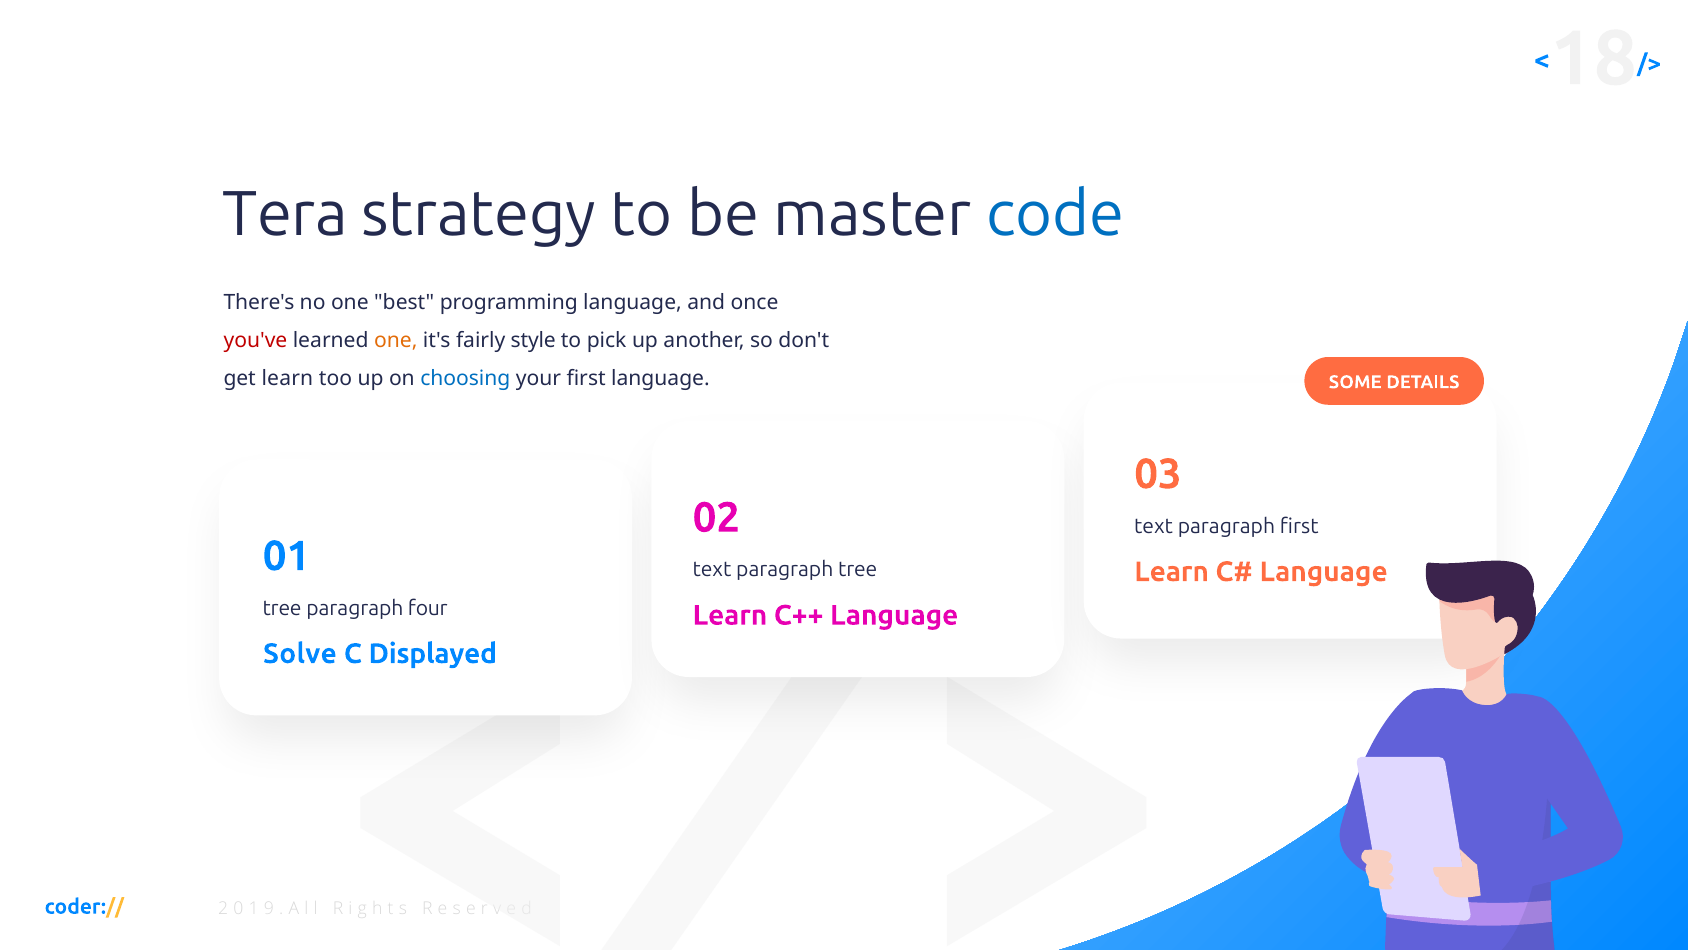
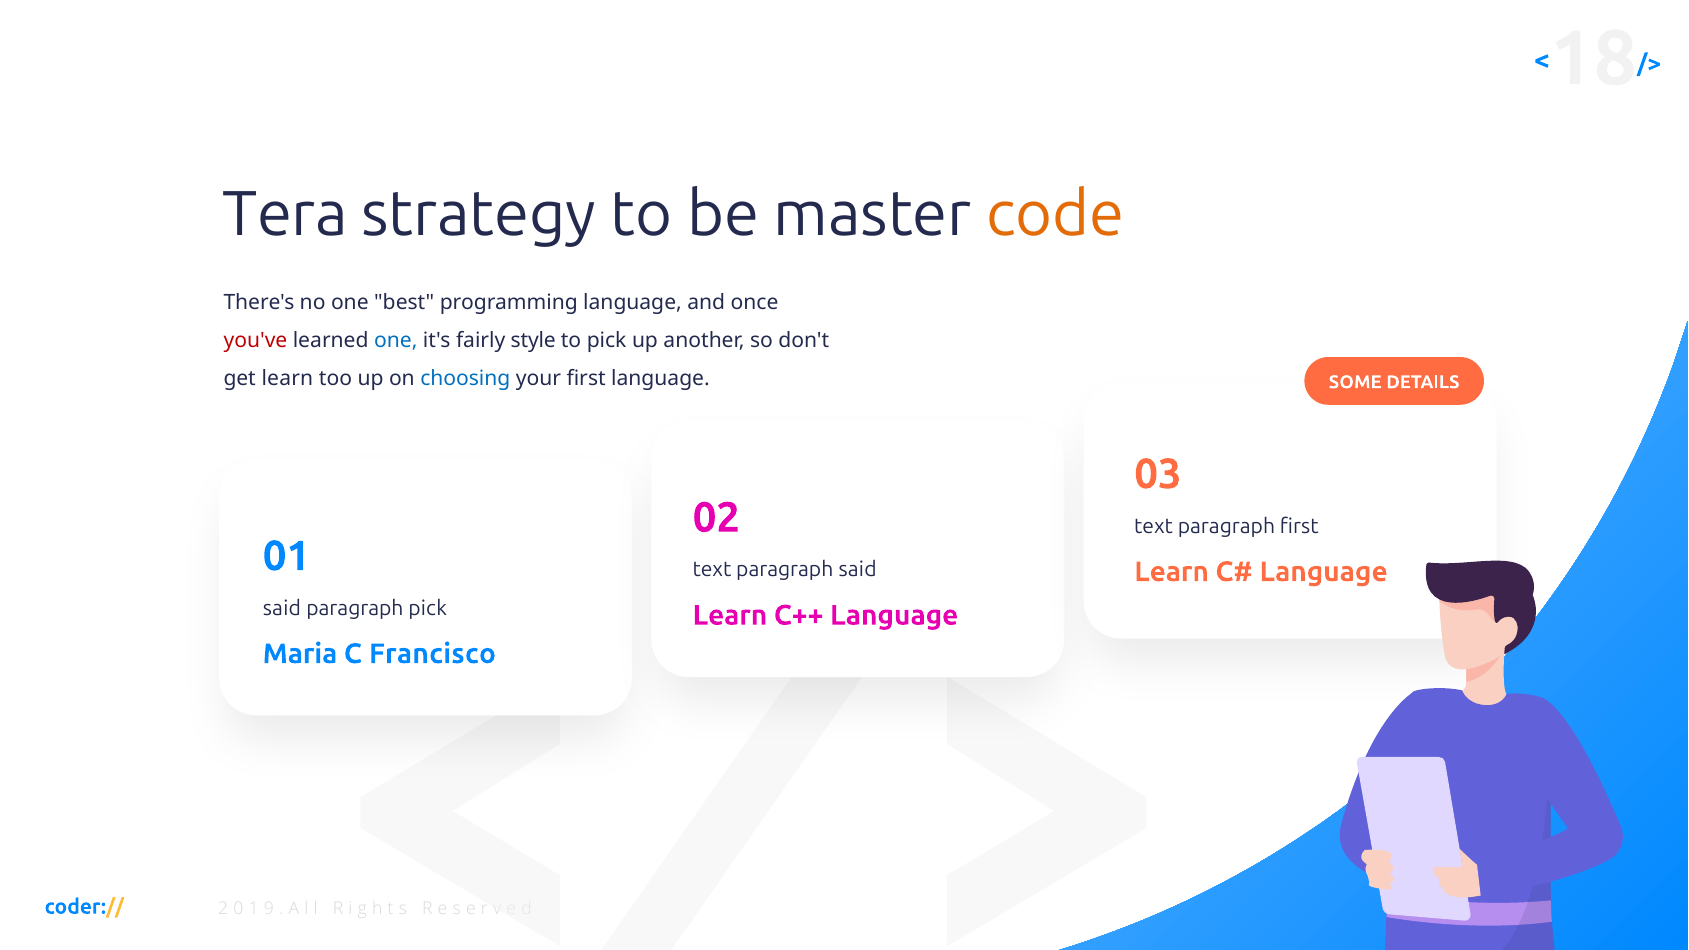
code colour: blue -> orange
one at (396, 340) colour: orange -> blue
paragraph tree: tree -> said
tree at (282, 608): tree -> said
paragraph four: four -> pick
Solve: Solve -> Maria
Displayed: Displayed -> Francisco
